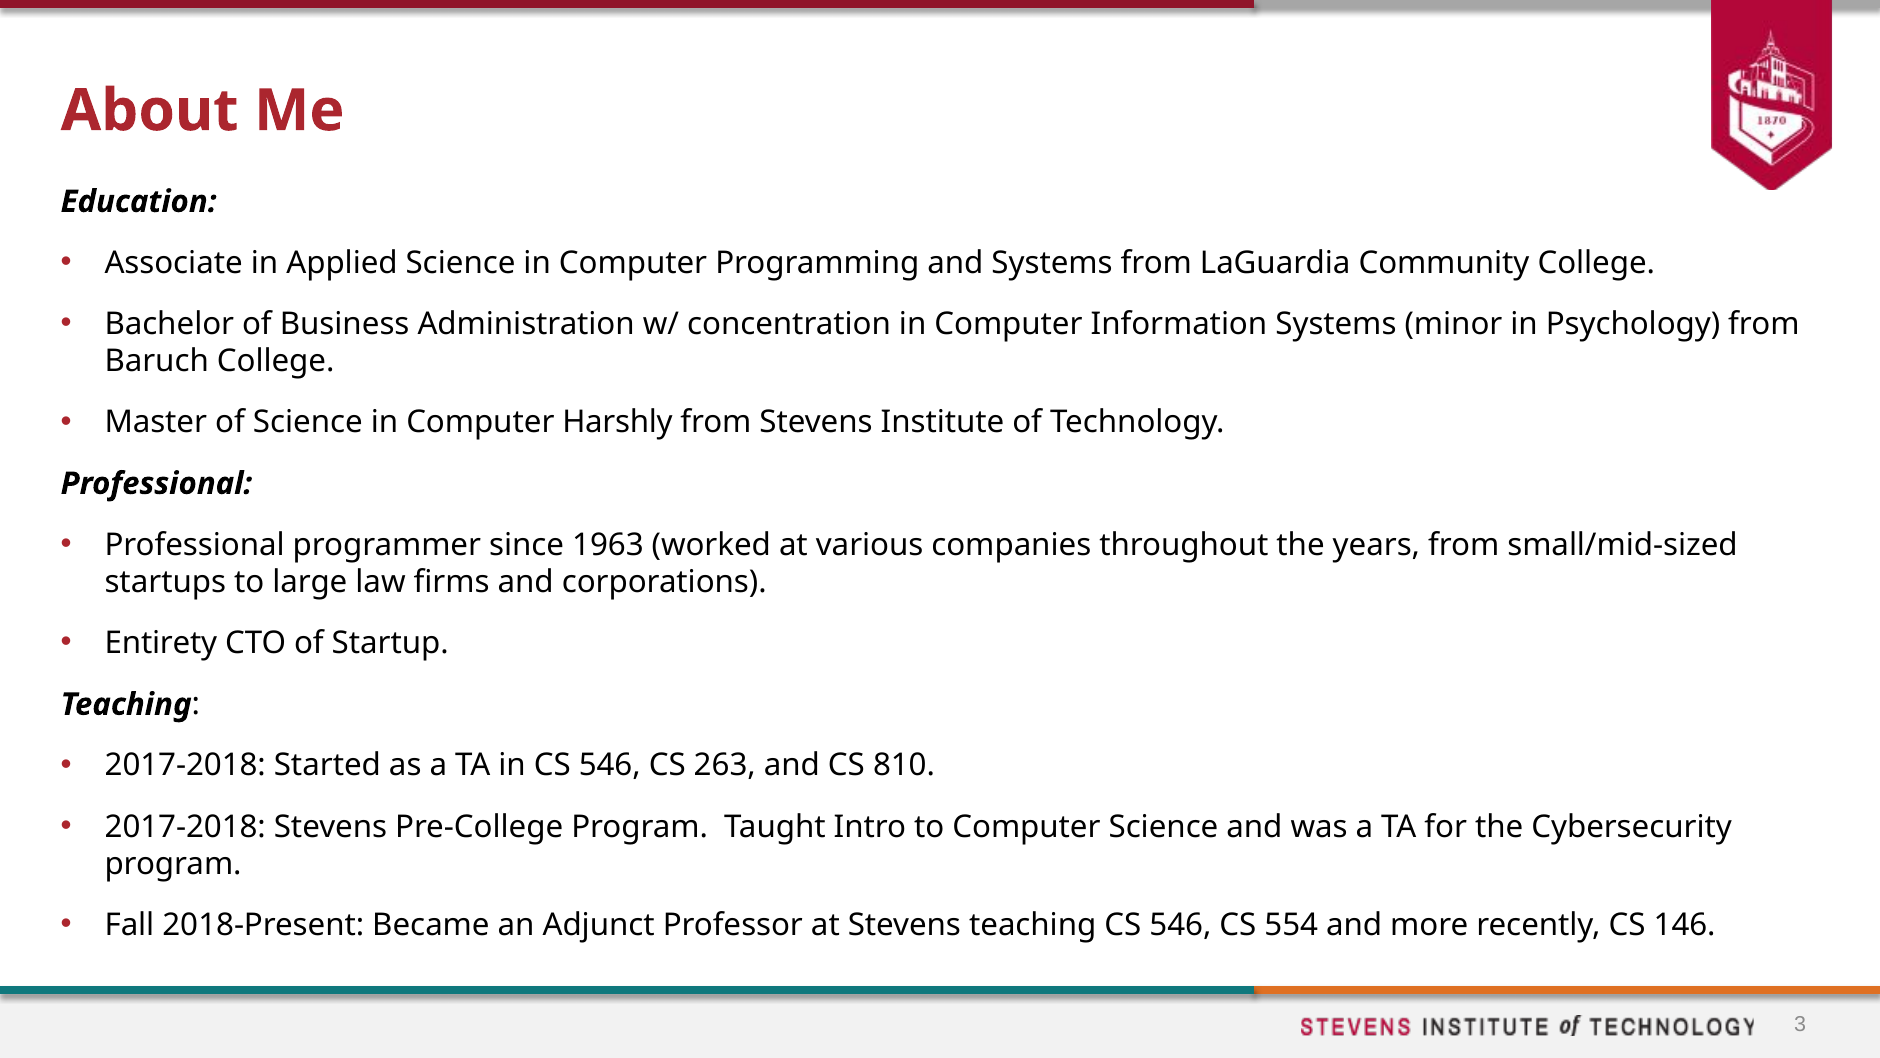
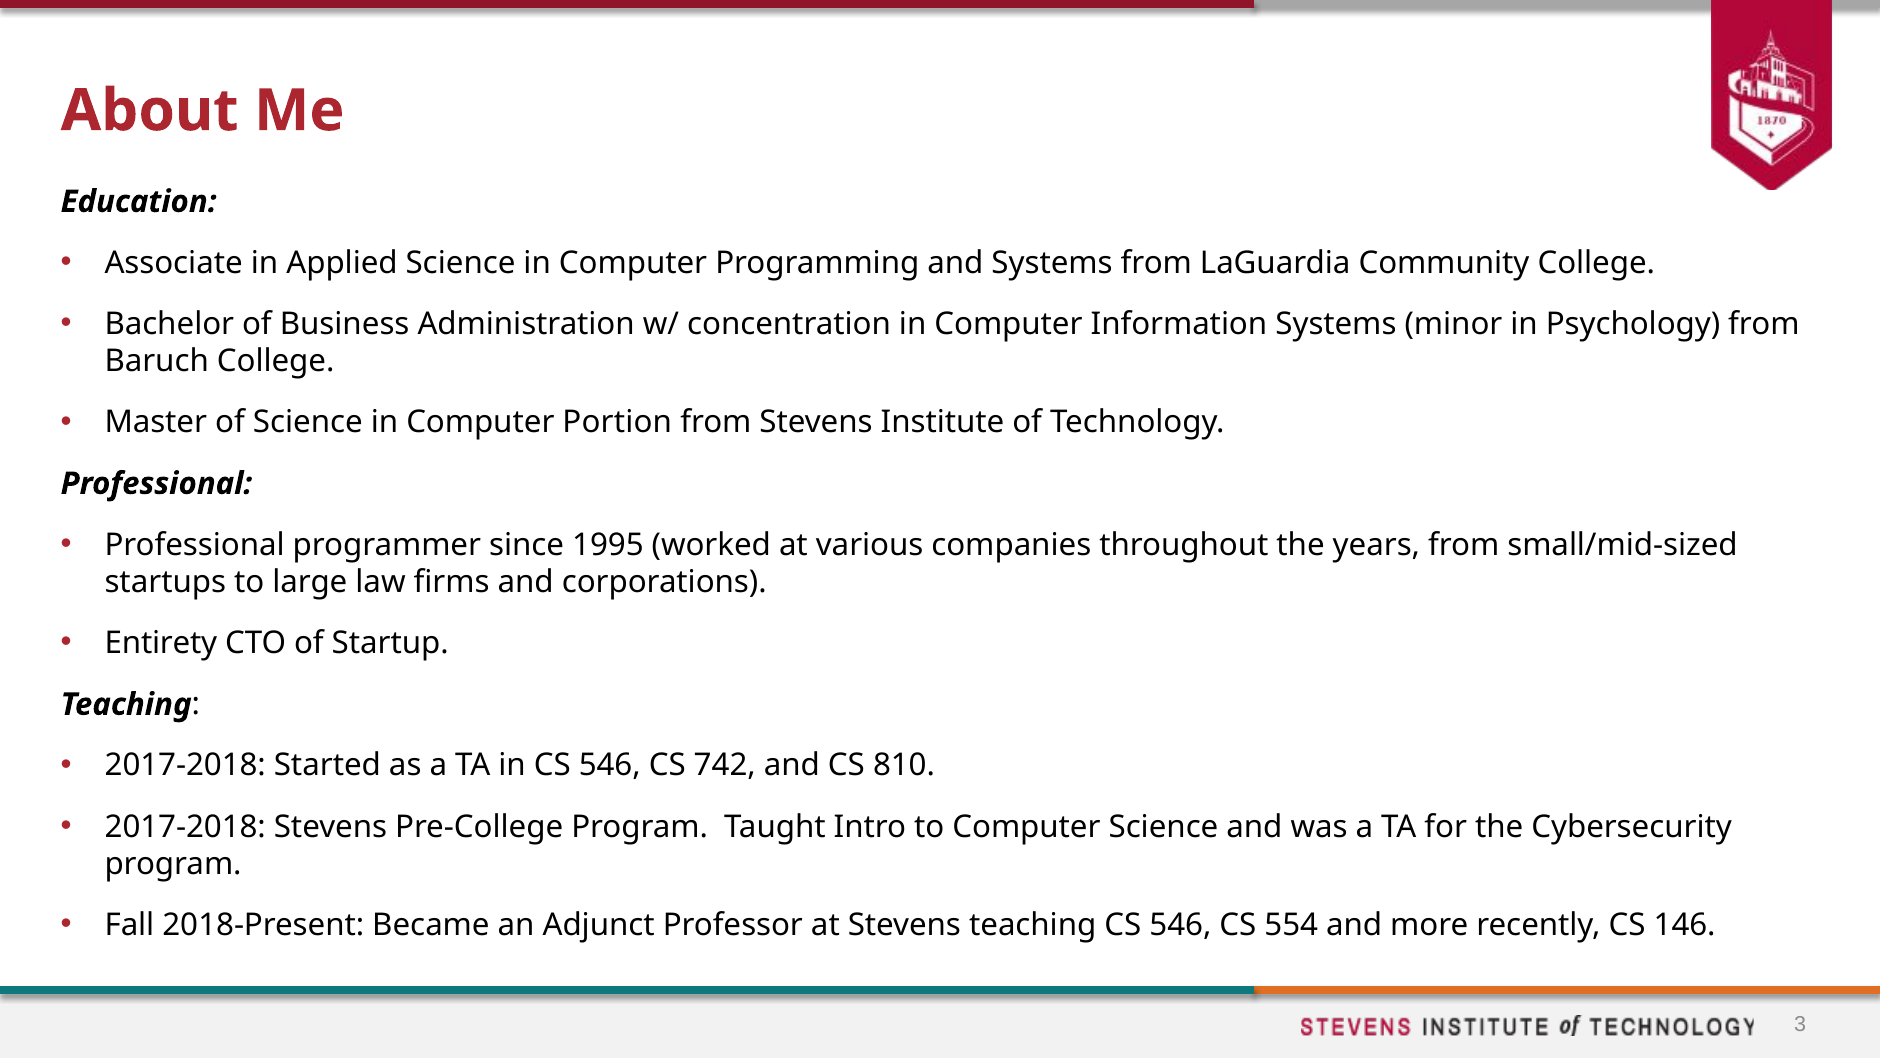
Harshly: Harshly -> Portion
1963: 1963 -> 1995
263: 263 -> 742
